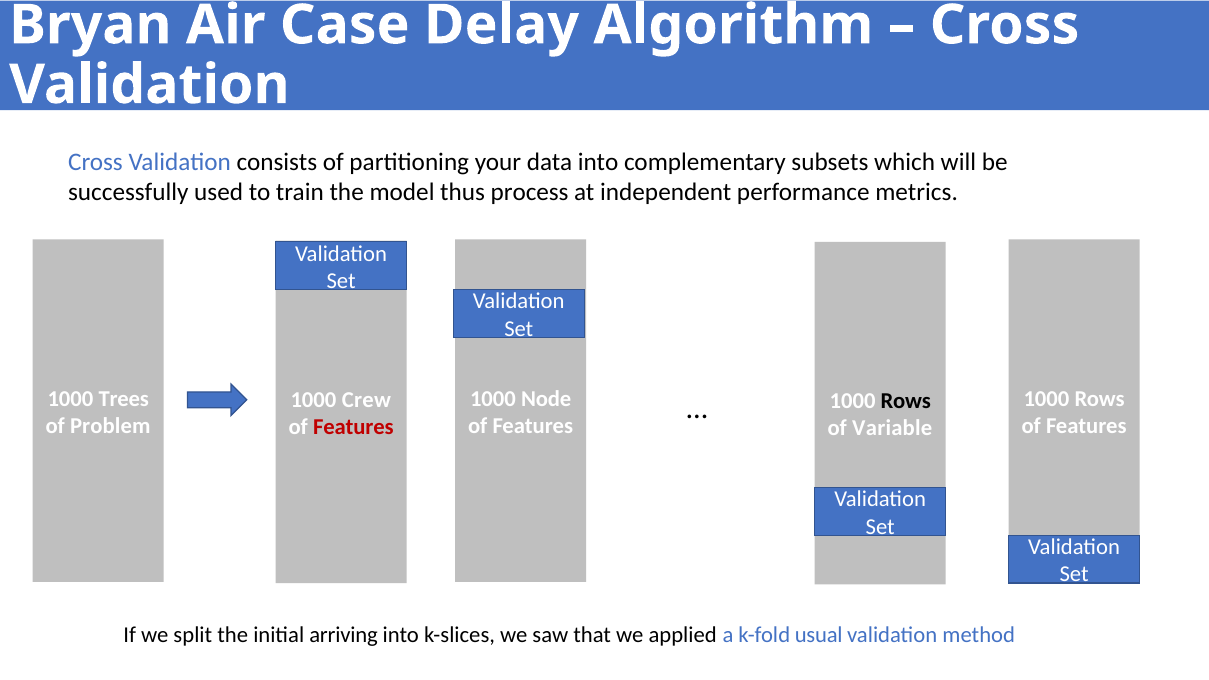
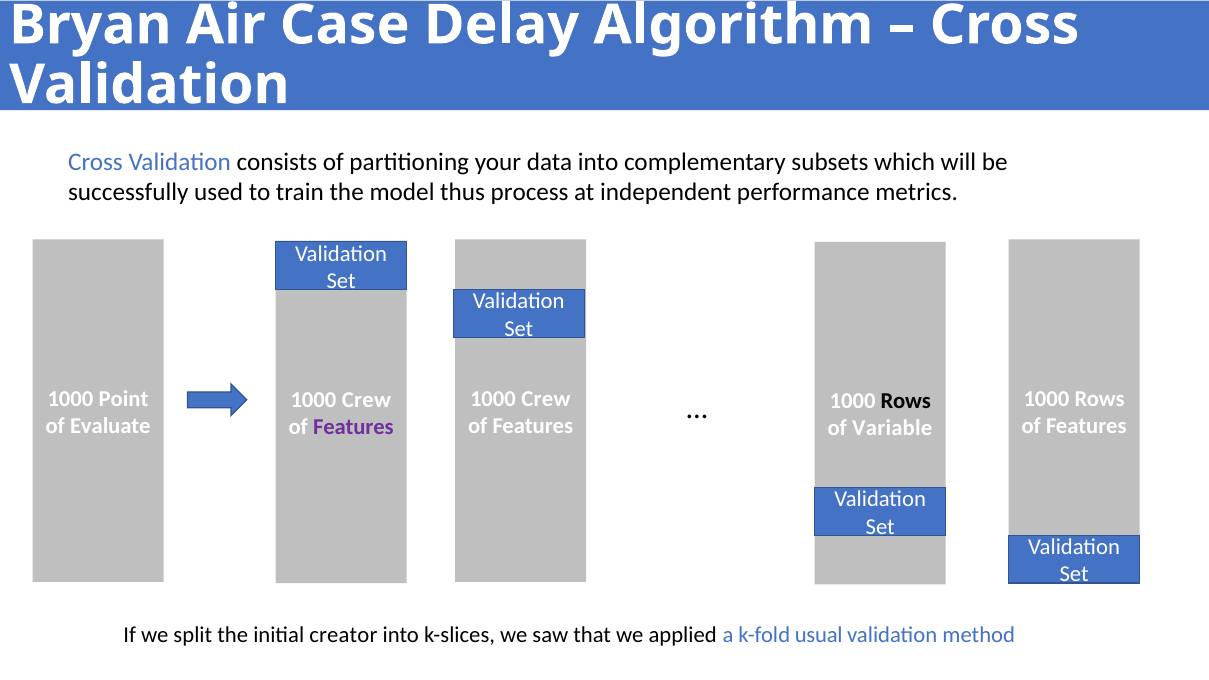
Trees: Trees -> Point
Node at (546, 399): Node -> Crew
Problem: Problem -> Evaluate
Features at (353, 427) colour: red -> purple
arriving: arriving -> creator
